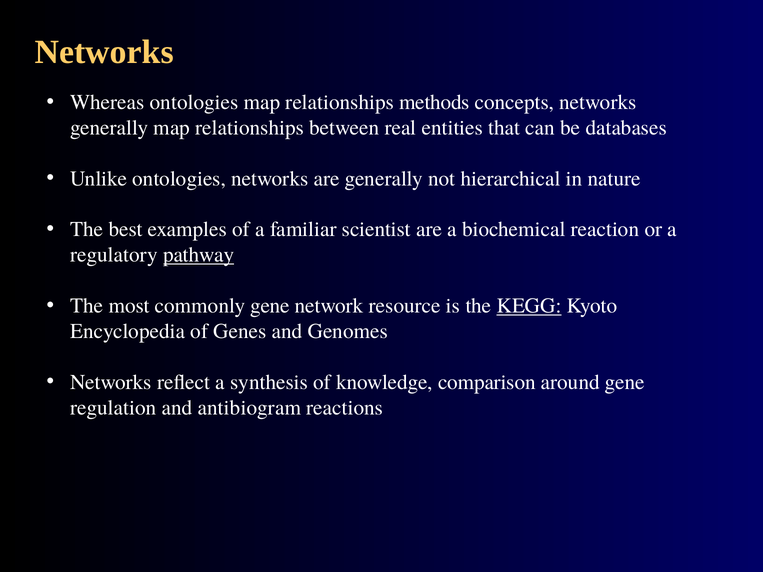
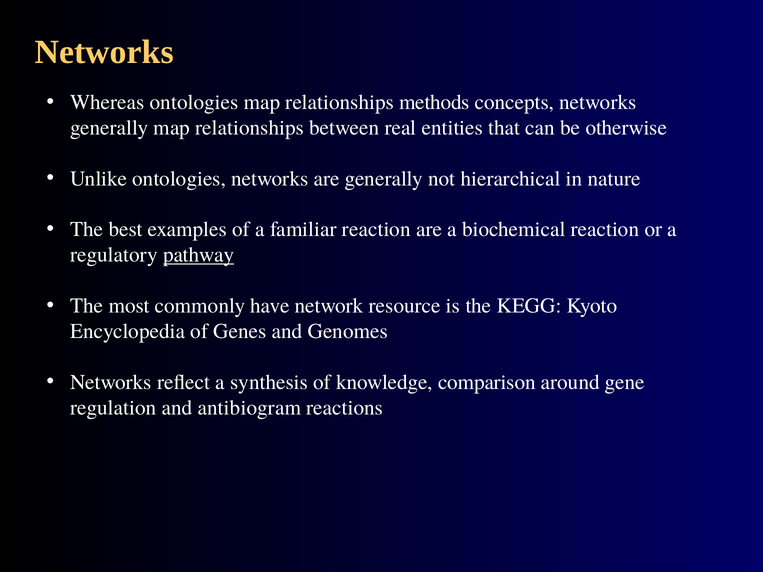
databases: databases -> otherwise
familiar scientist: scientist -> reaction
commonly gene: gene -> have
KEGG underline: present -> none
